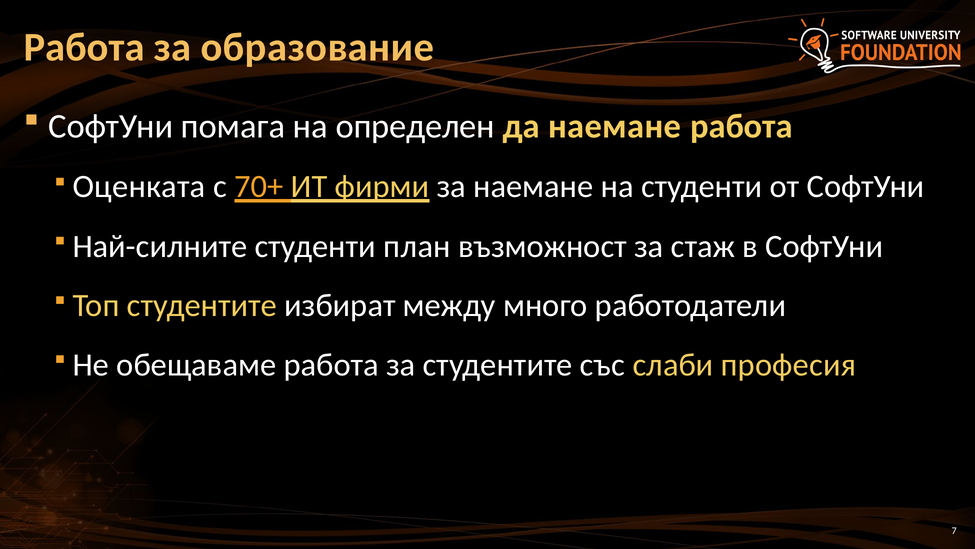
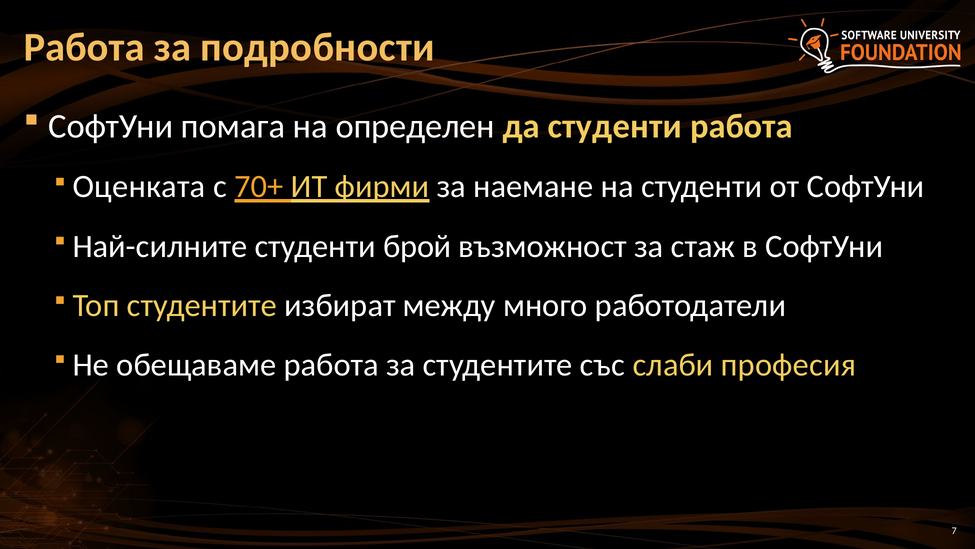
образование: образование -> подробности
да наемане: наемане -> студенти
план: план -> брой
